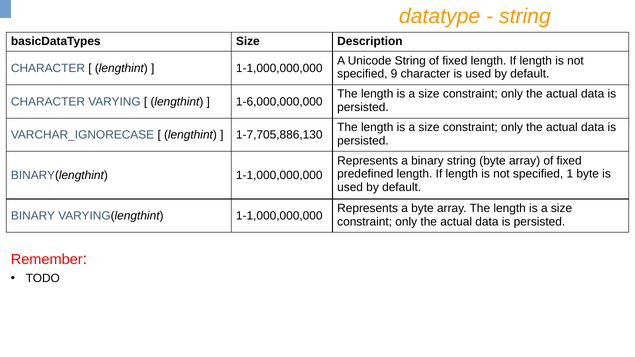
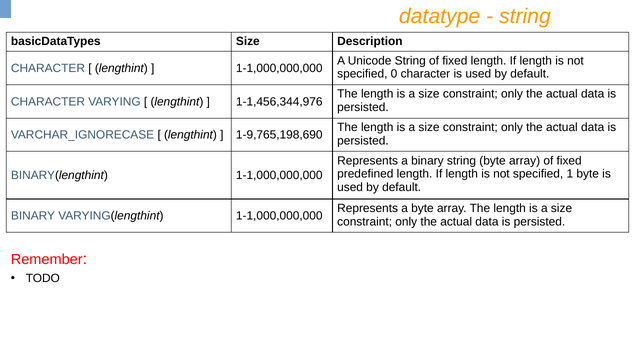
9: 9 -> 0
1-6,000,000,000: 1-6,000,000,000 -> 1-1,456,344,976
1-7,705,886,130: 1-7,705,886,130 -> 1-9,765,198,690
